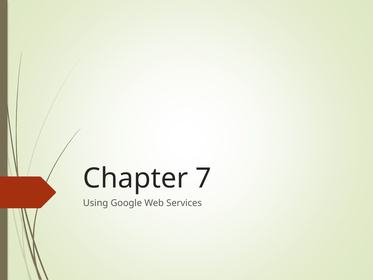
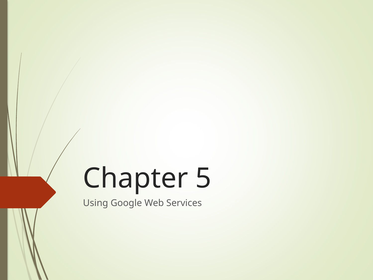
7: 7 -> 5
